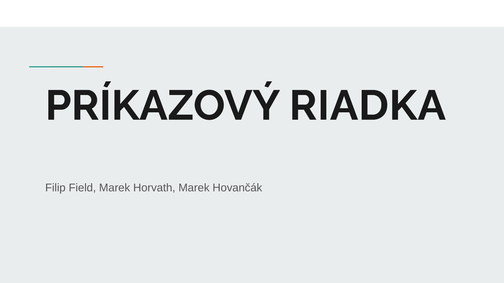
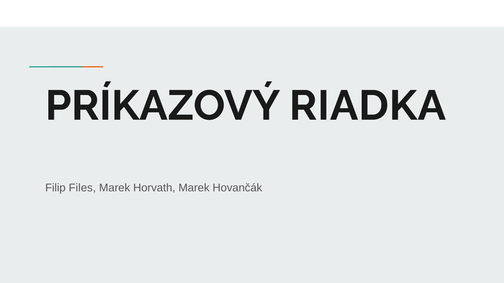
Field: Field -> Files
